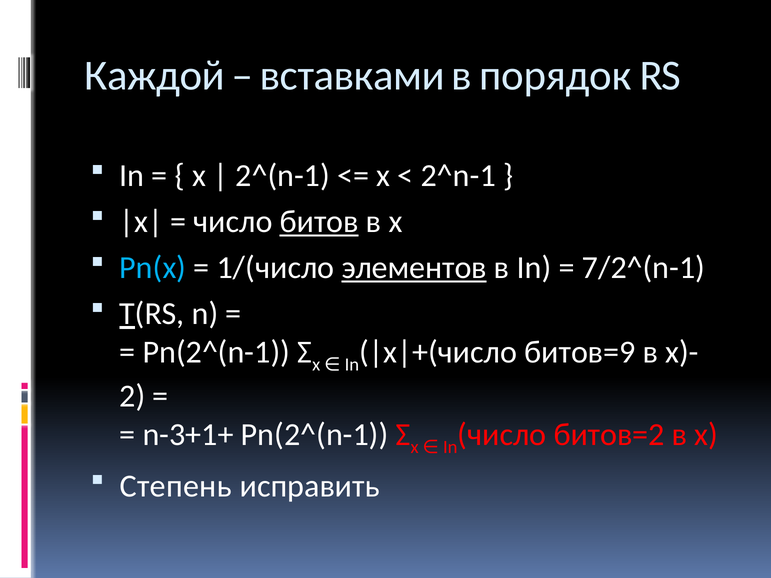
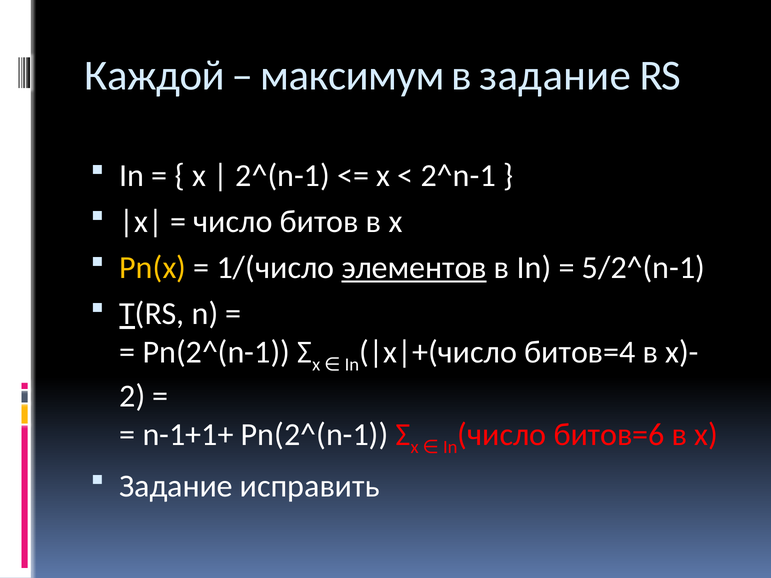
вставками: вставками -> максимум
в порядок: порядок -> задание
битов underline: present -> none
Pn(x colour: light blue -> yellow
7/2^(n-1: 7/2^(n-1 -> 5/2^(n-1
битов=9: битов=9 -> битов=4
n-3+1+: n-3+1+ -> n-1+1+
битов=2: битов=2 -> битов=6
Степень at (176, 486): Степень -> Задание
